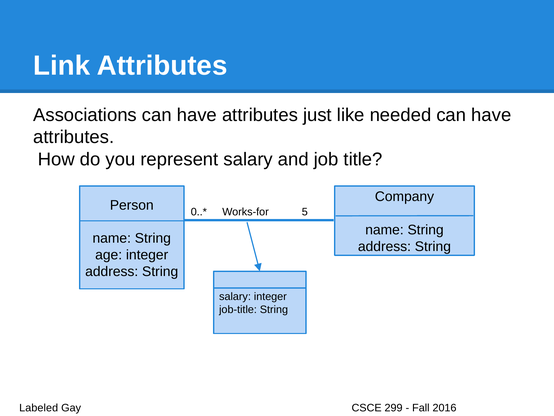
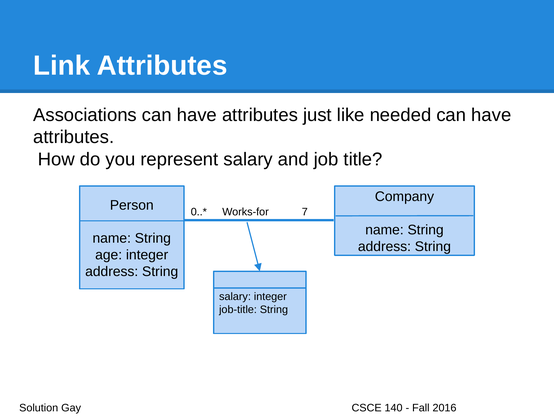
5: 5 -> 7
Labeled: Labeled -> Solution
299: 299 -> 140
